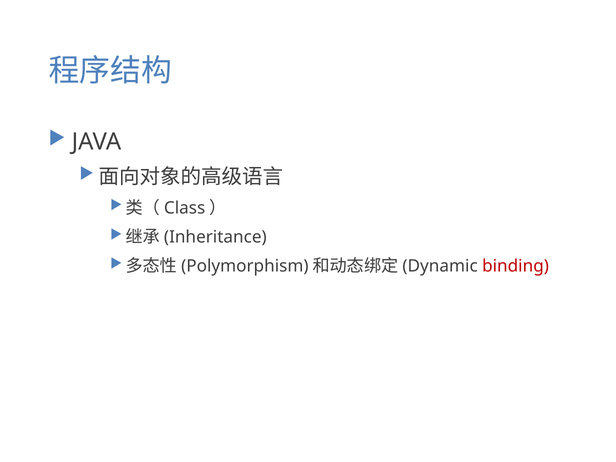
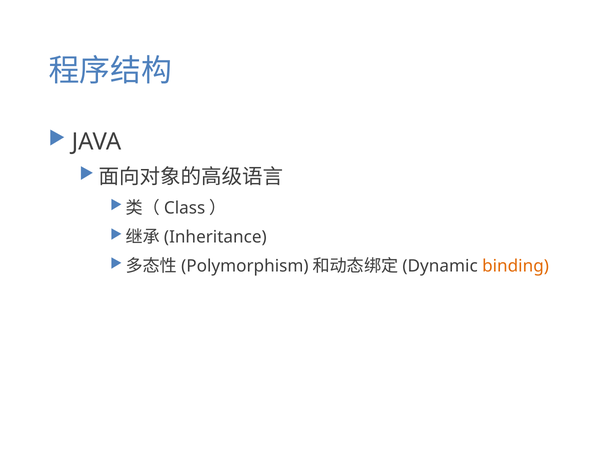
binding colour: red -> orange
